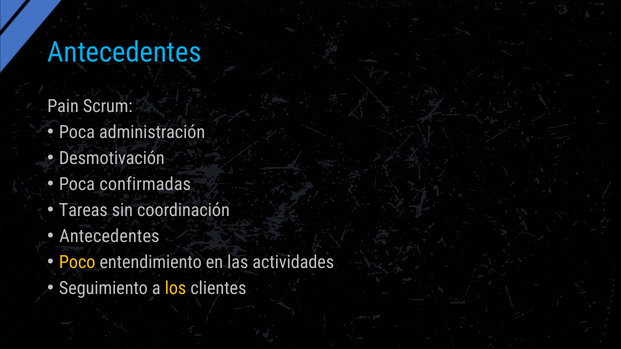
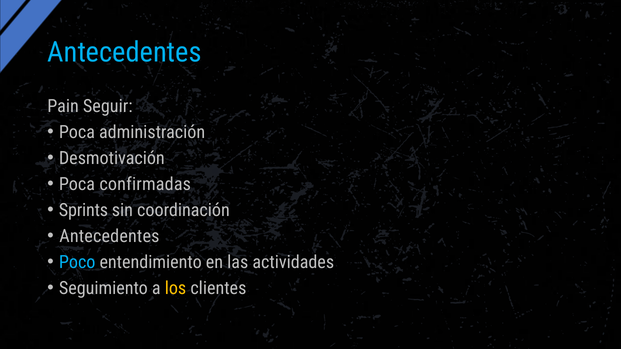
Scrum: Scrum -> Seguir
Tareas: Tareas -> Sprints
Poco colour: yellow -> light blue
